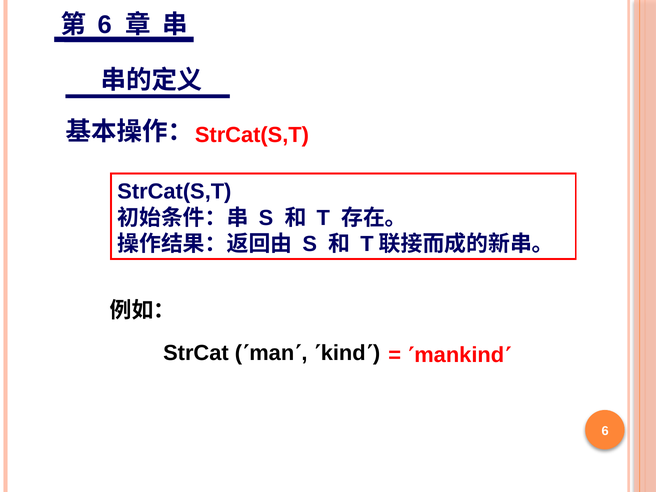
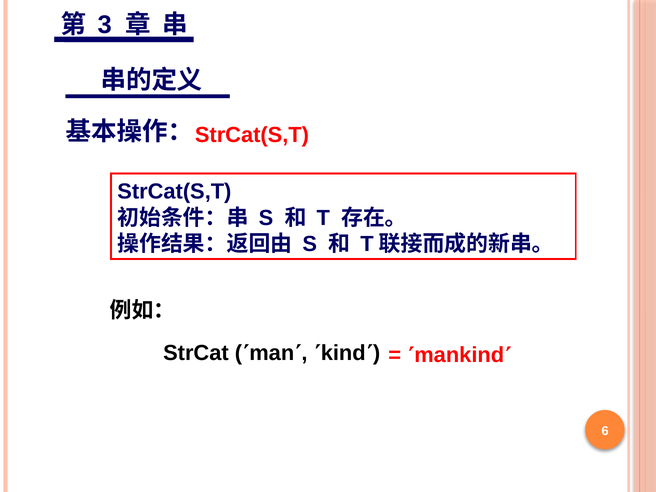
6 at (105, 25): 6 -> 3
